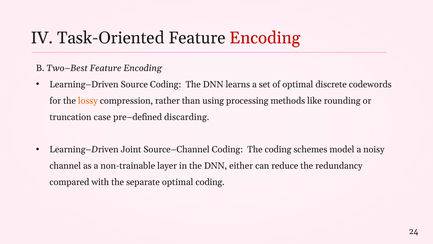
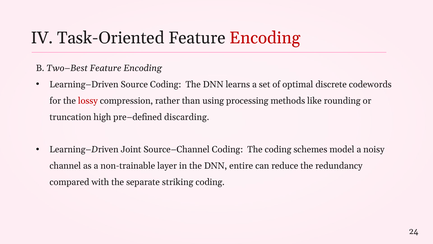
lossy colour: orange -> red
case: case -> high
either: either -> entire
separate optimal: optimal -> striking
